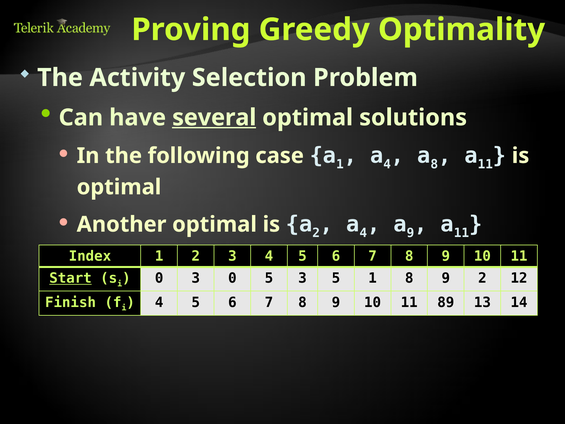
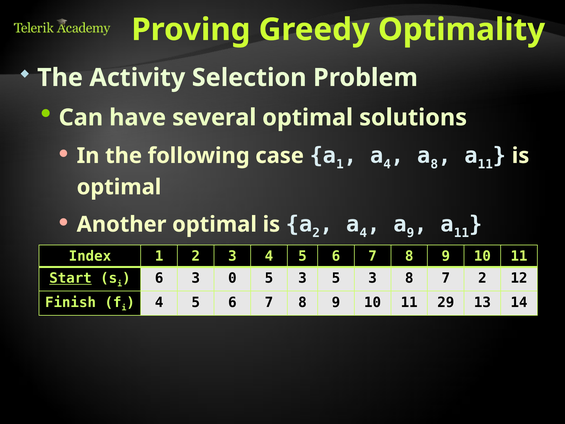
several underline: present -> none
0 at (159, 278): 0 -> 6
3 5 1: 1 -> 3
9 at (446, 278): 9 -> 7
89: 89 -> 29
